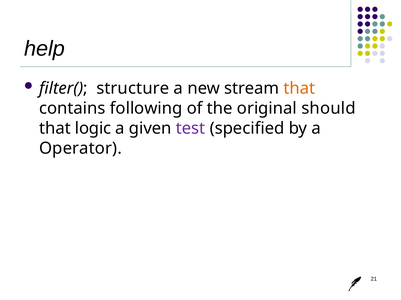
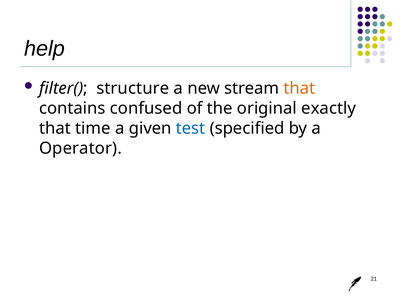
following: following -> confused
should: should -> exactly
logic: logic -> time
test colour: purple -> blue
